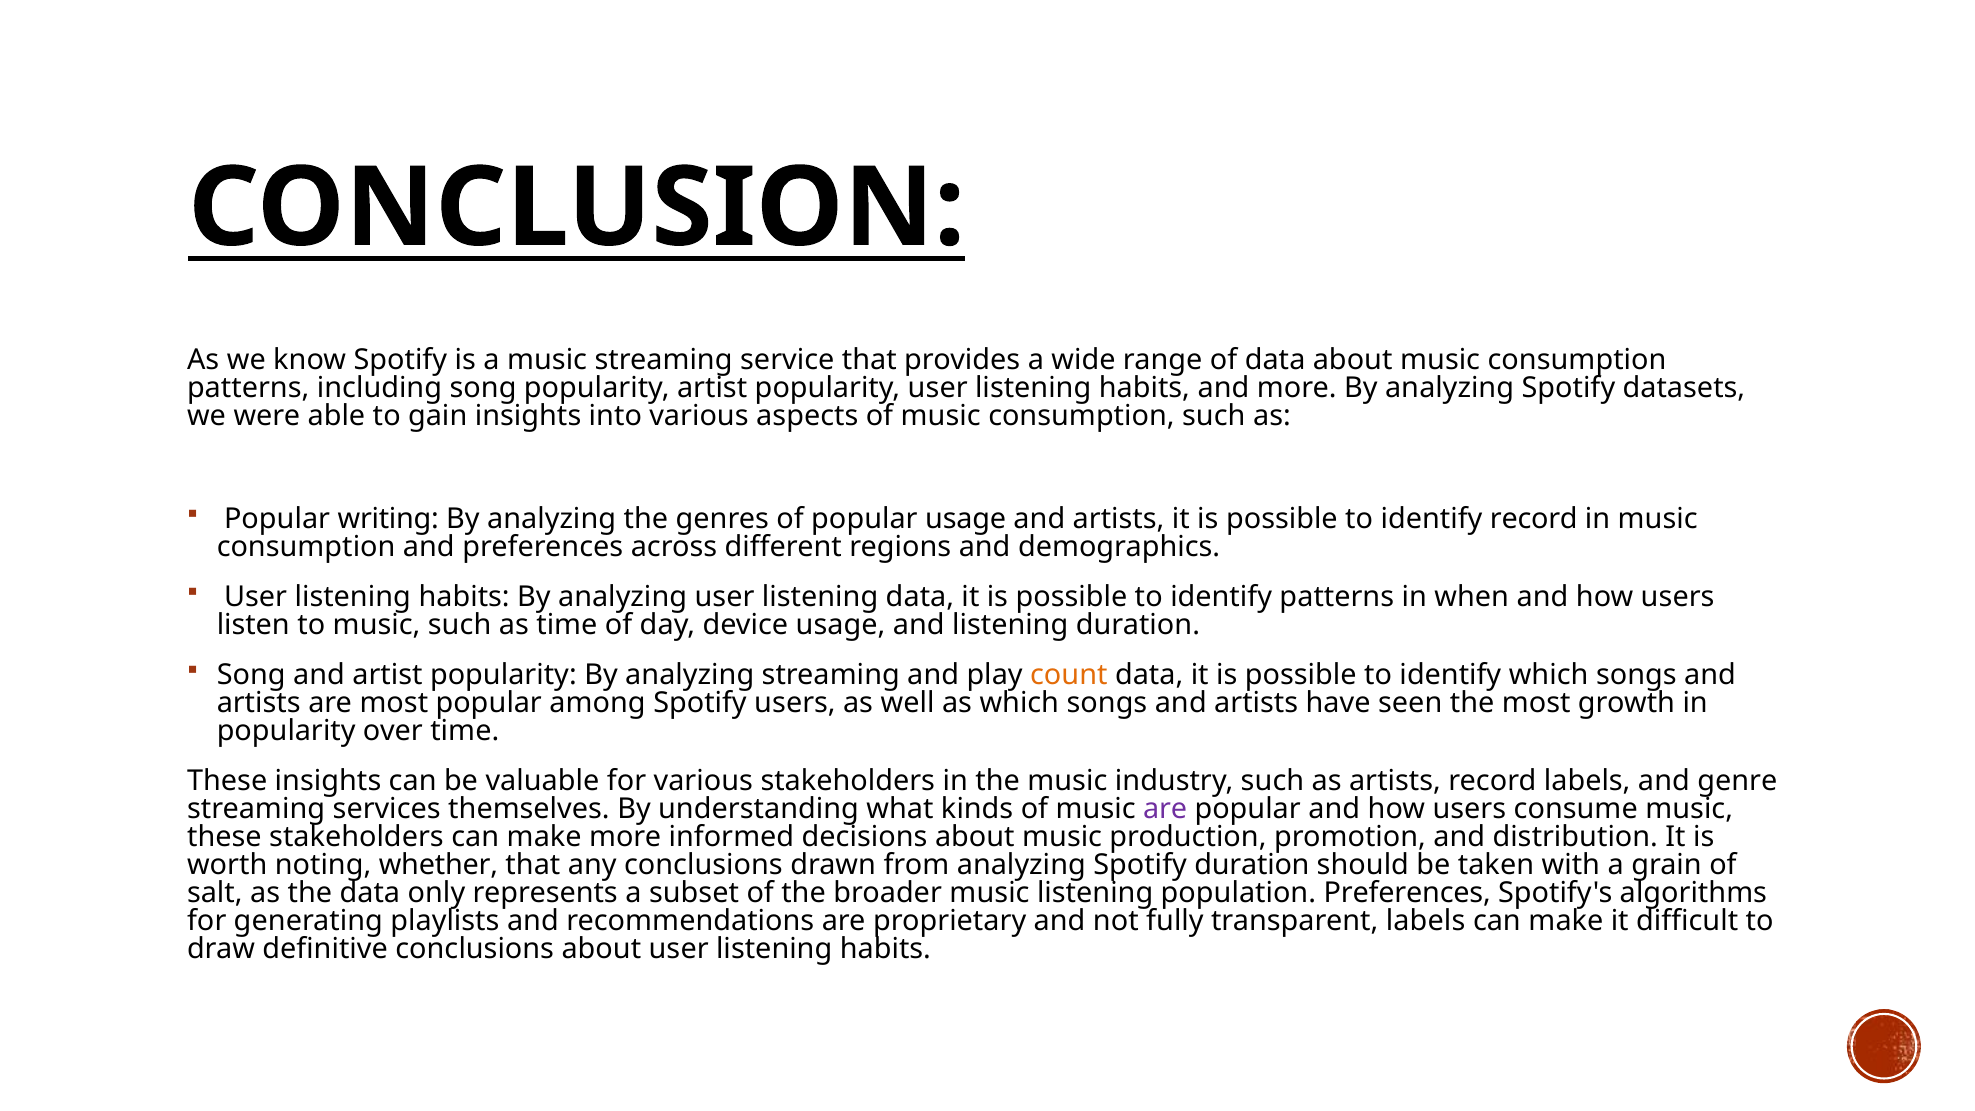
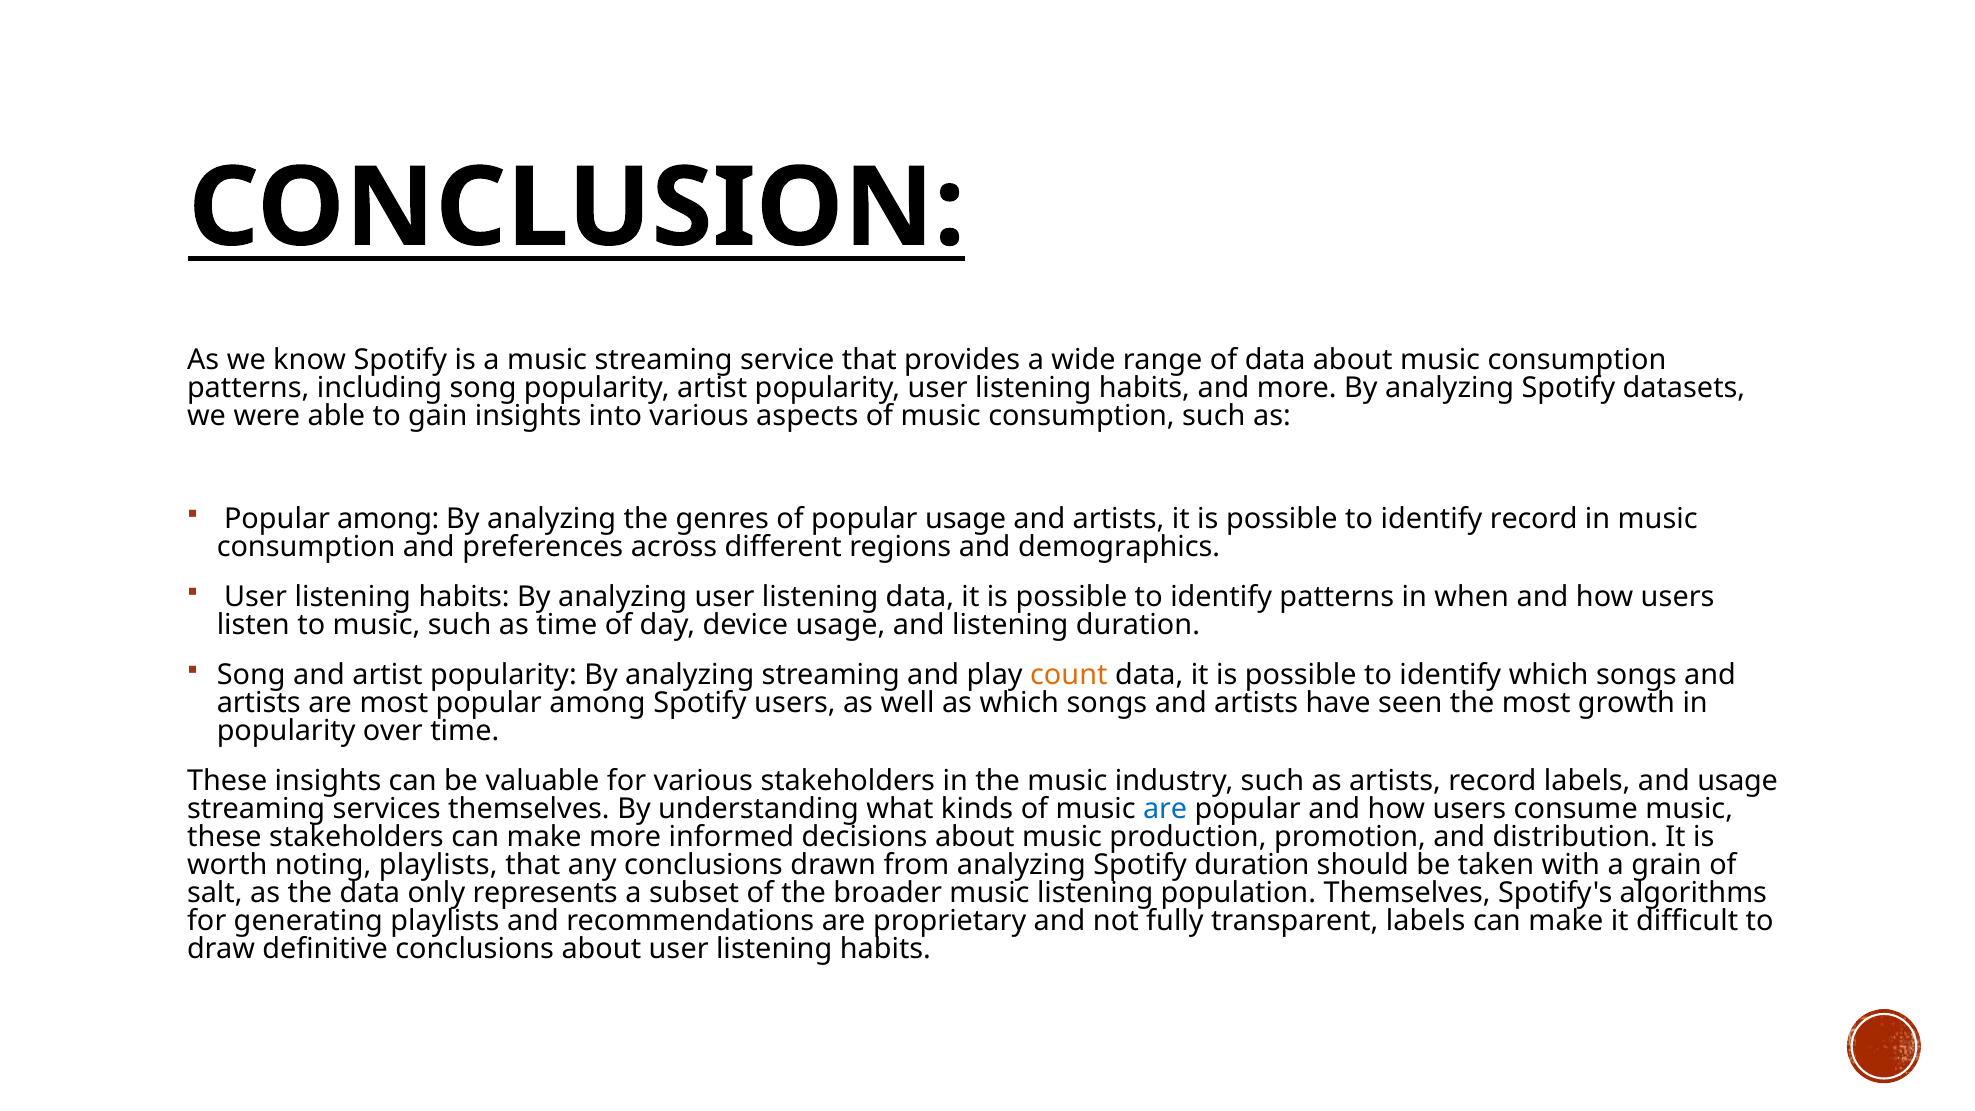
writing at (388, 519): writing -> among
and genre: genre -> usage
are at (1165, 809) colour: purple -> blue
noting whether: whether -> playlists
population Preferences: Preferences -> Themselves
